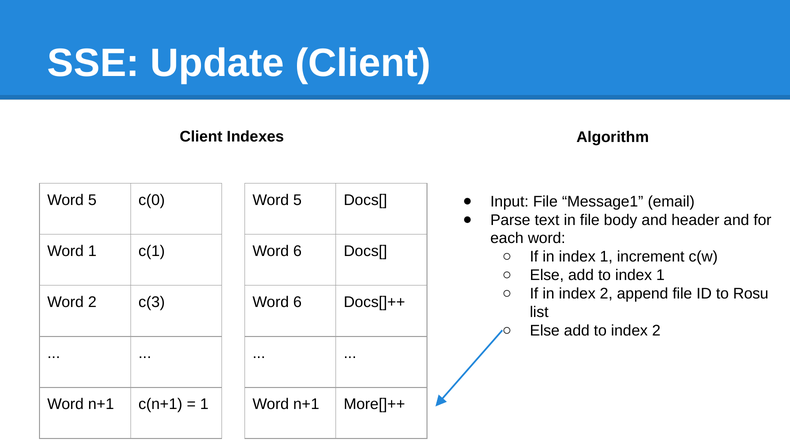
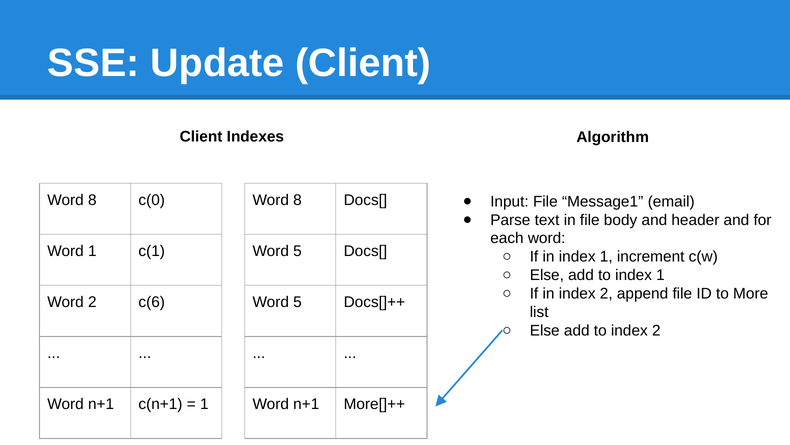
5 at (92, 200): 5 -> 8
5 at (297, 200): 5 -> 8
6 at (297, 251): 6 -> 5
Rosu: Rosu -> More
c(3: c(3 -> c(6
6 at (297, 302): 6 -> 5
